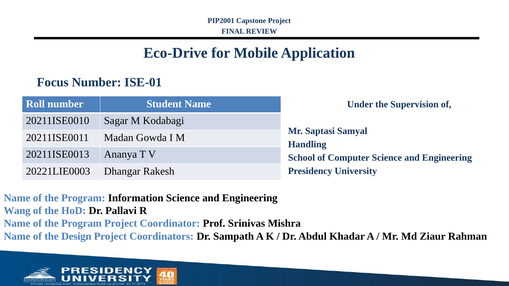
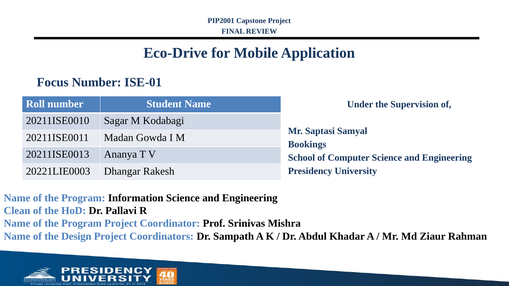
Handling: Handling -> Bookings
Wang: Wang -> Clean
